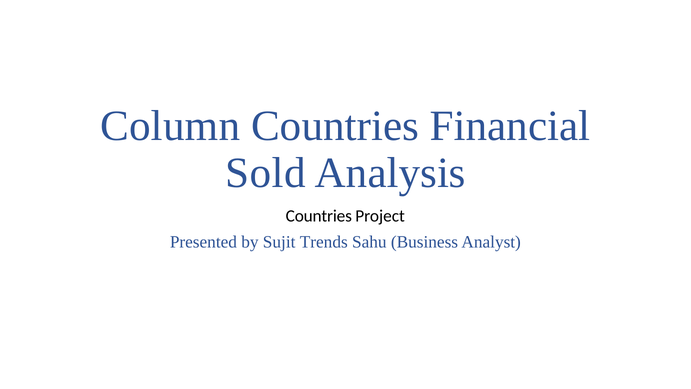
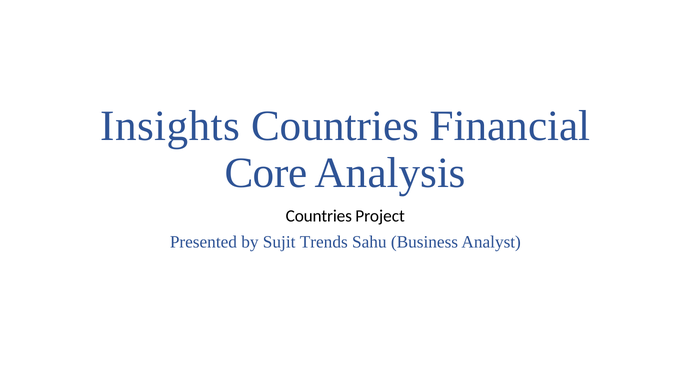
Column: Column -> Insights
Sold: Sold -> Core
